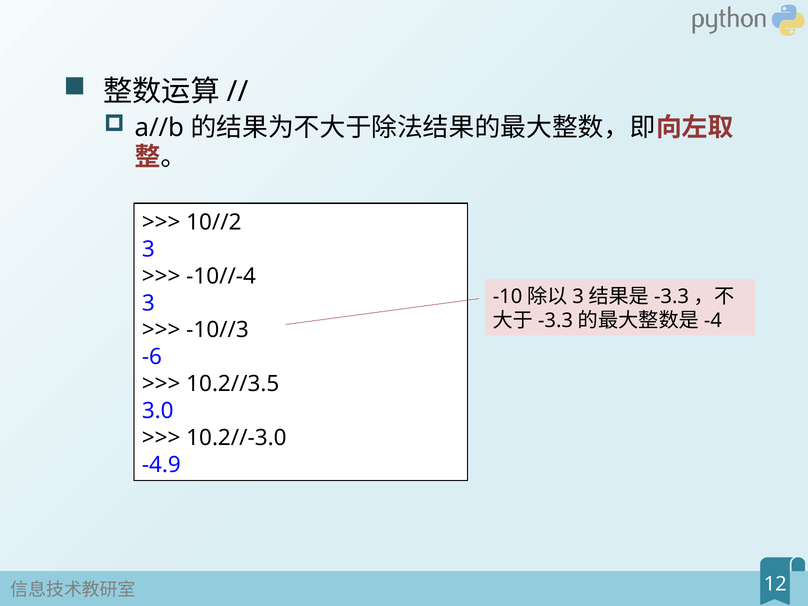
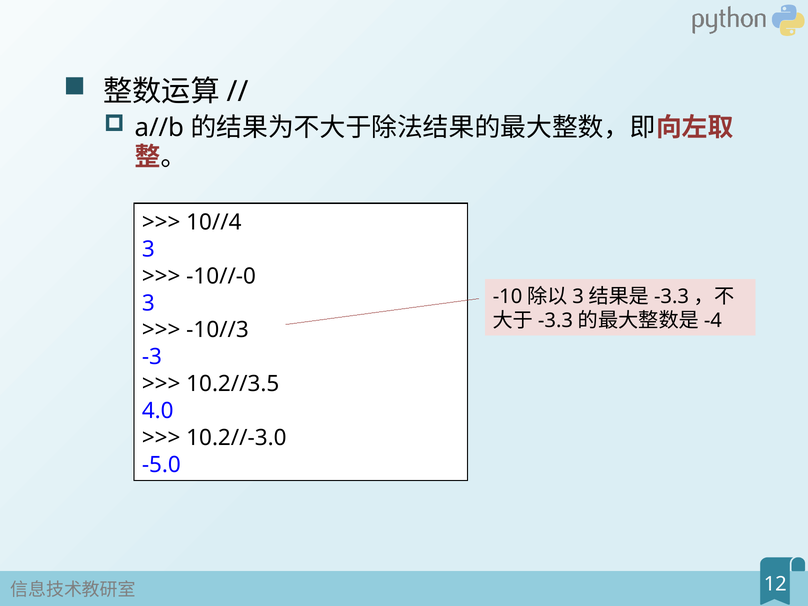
10//2: 10//2 -> 10//4
-10//-4: -10//-4 -> -10//-0
-6: -6 -> -3
3.0: 3.0 -> 4.0
-4.9: -4.9 -> -5.0
